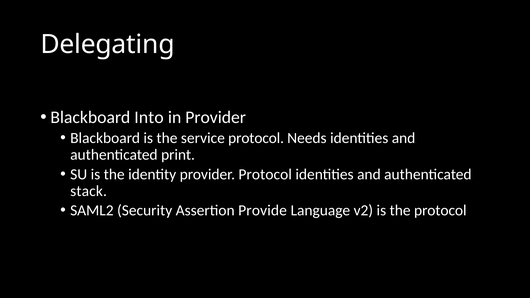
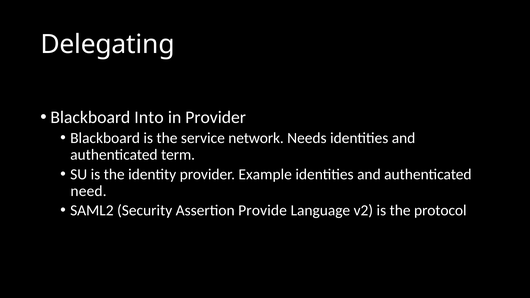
service protocol: protocol -> network
print: print -> term
provider Protocol: Protocol -> Example
stack: stack -> need
